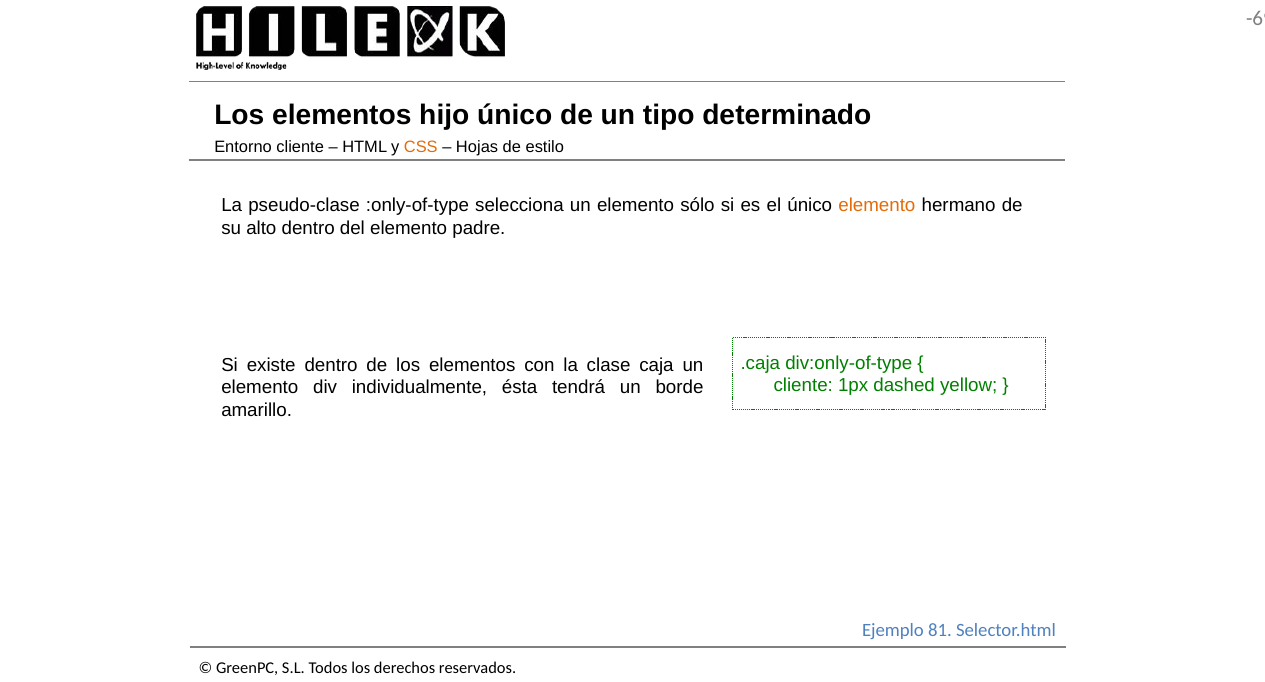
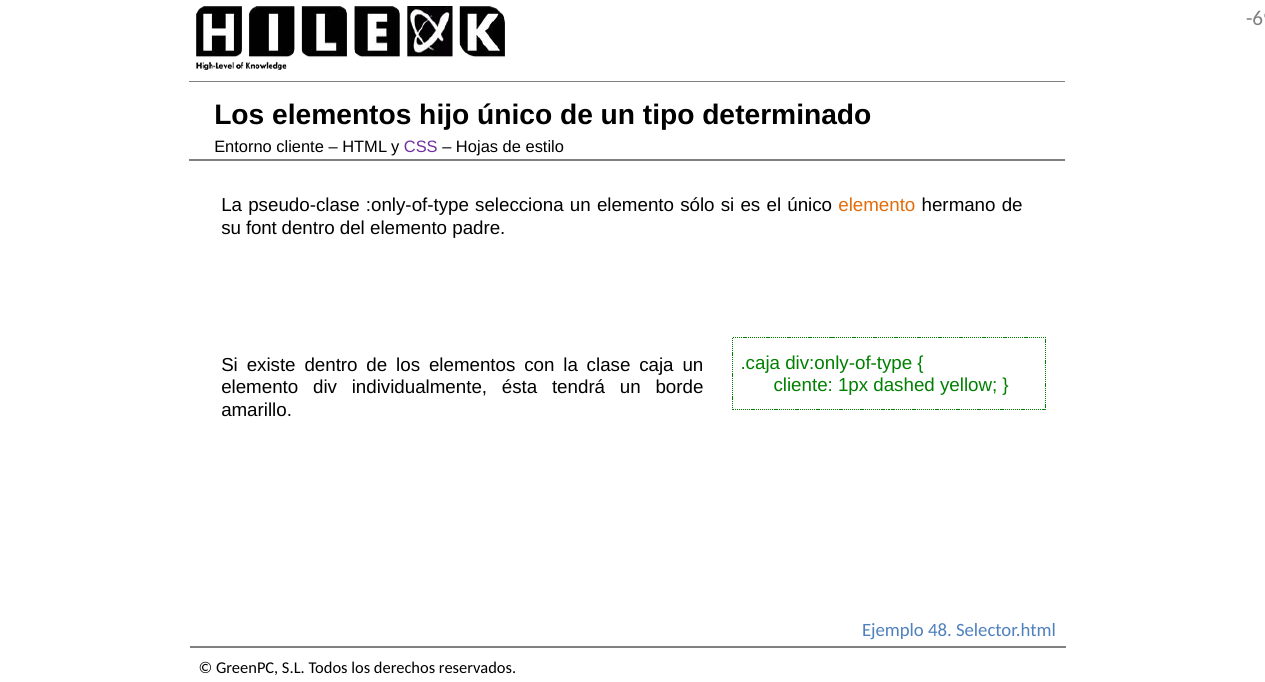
CSS colour: orange -> purple
alto: alto -> font
81: 81 -> 48
